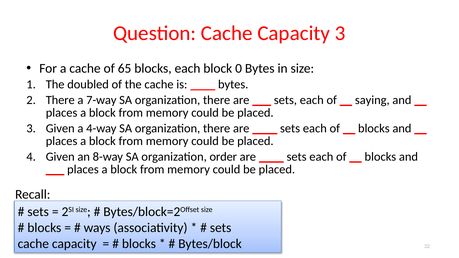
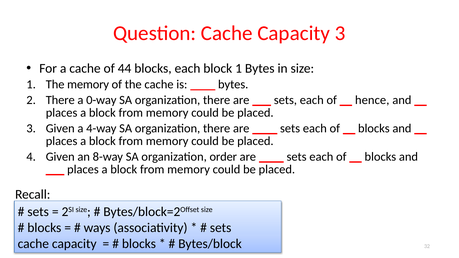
65: 65 -> 44
block 0: 0 -> 1
The doubled: doubled -> memory
7-way: 7-way -> 0-way
saying: saying -> hence
